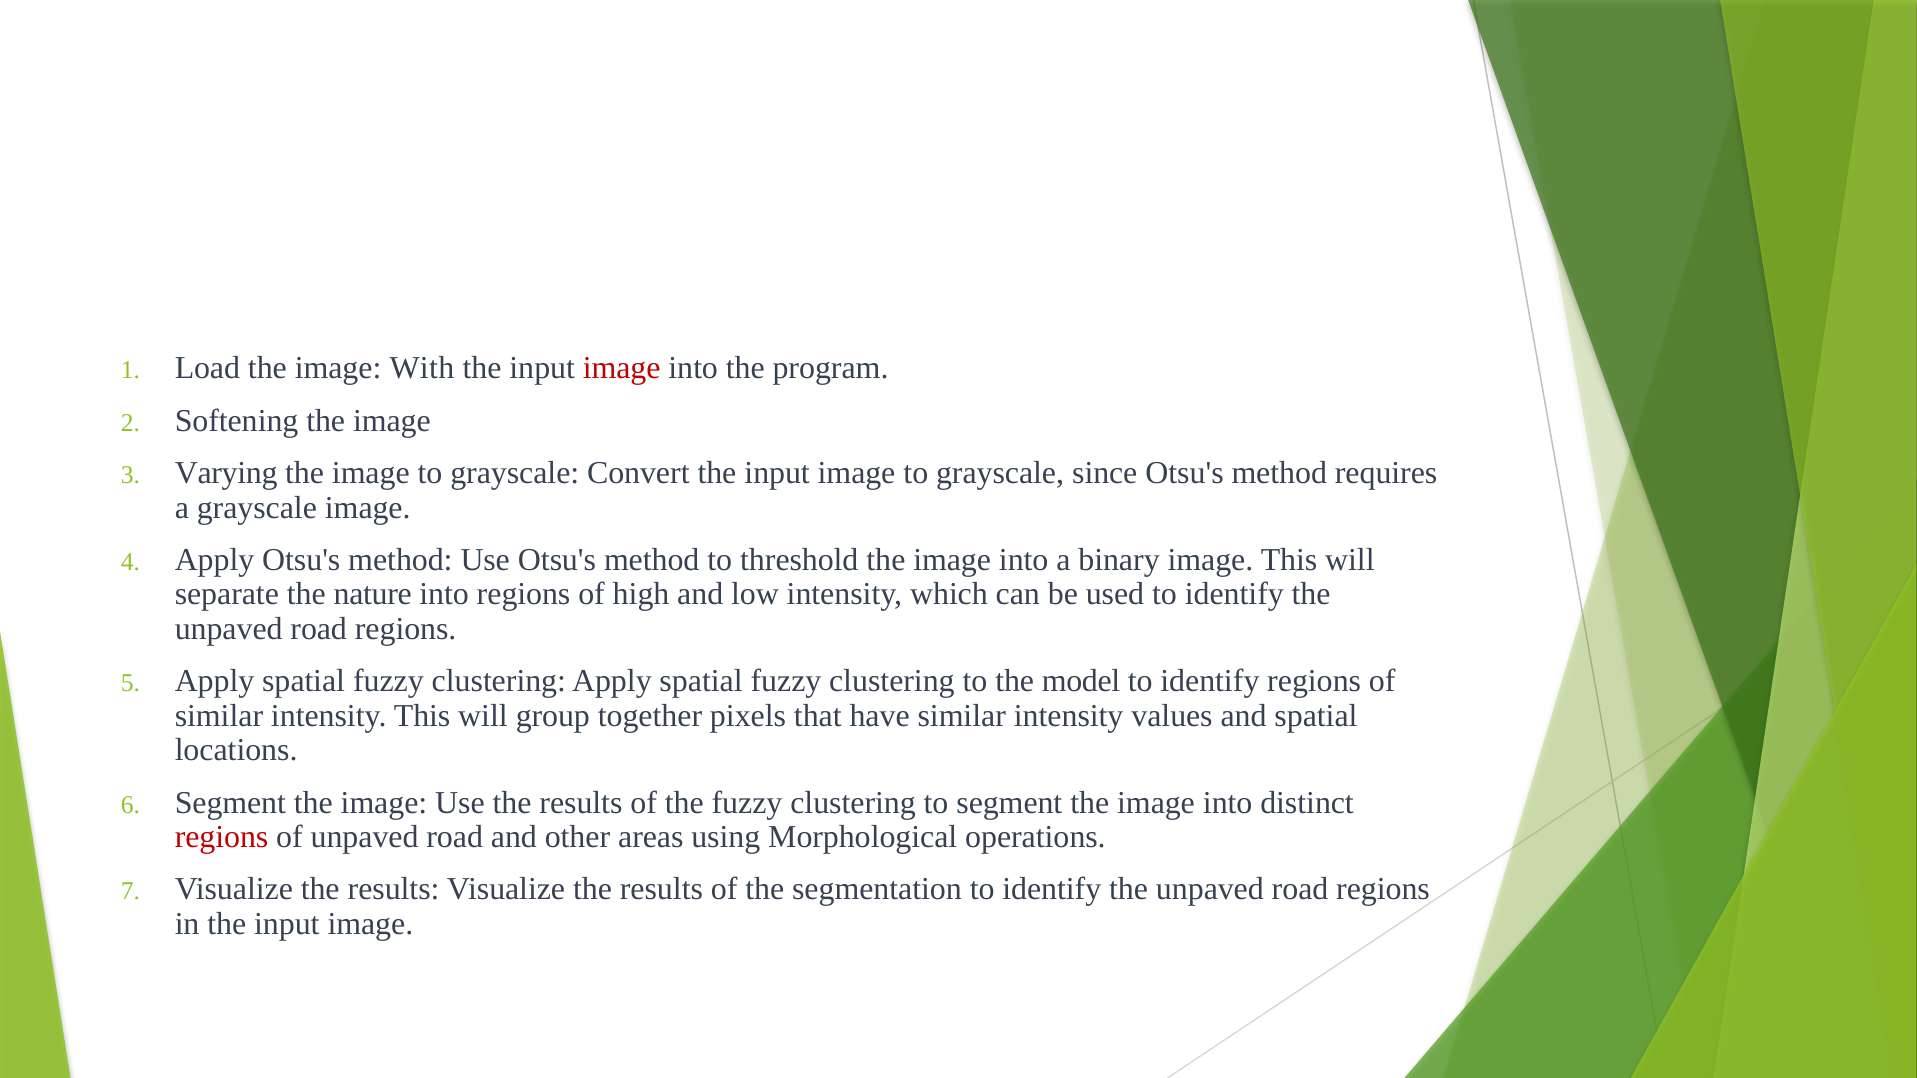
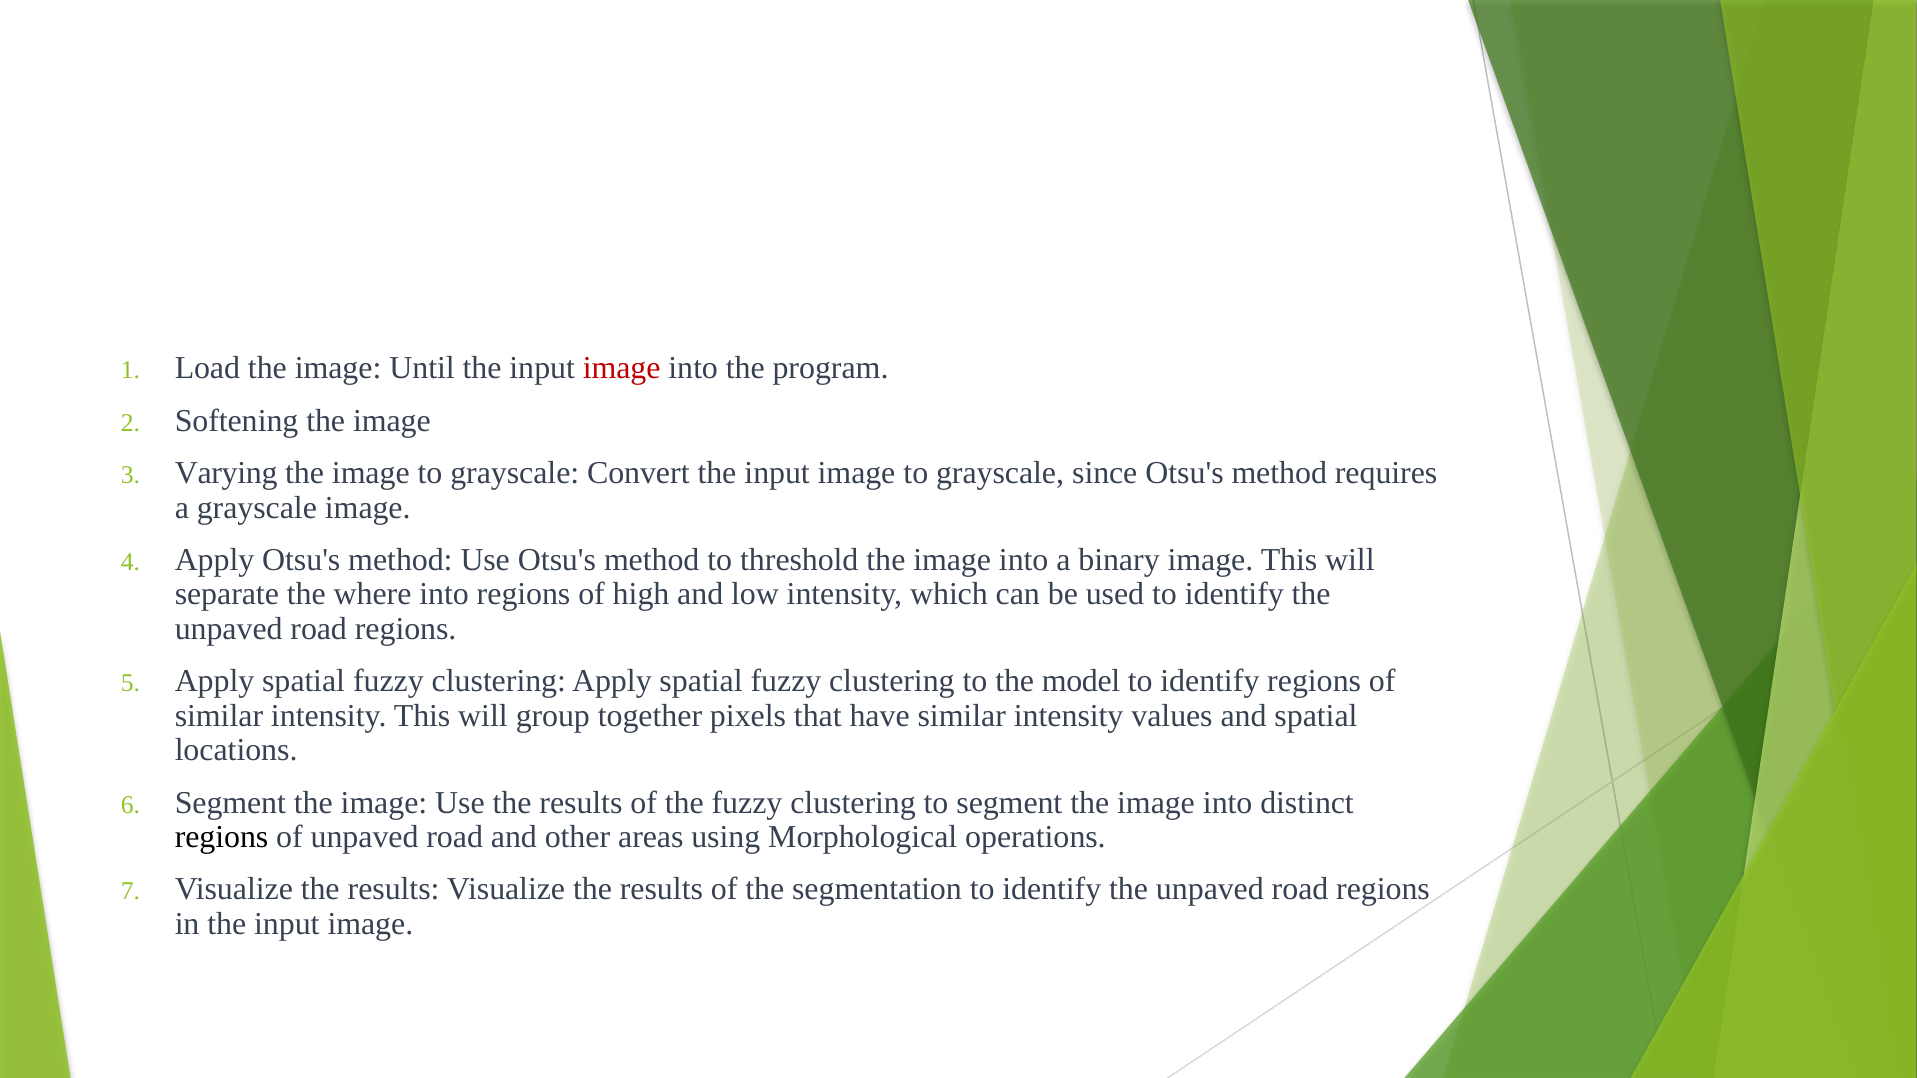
With: With -> Until
nature: nature -> where
regions at (222, 837) colour: red -> black
